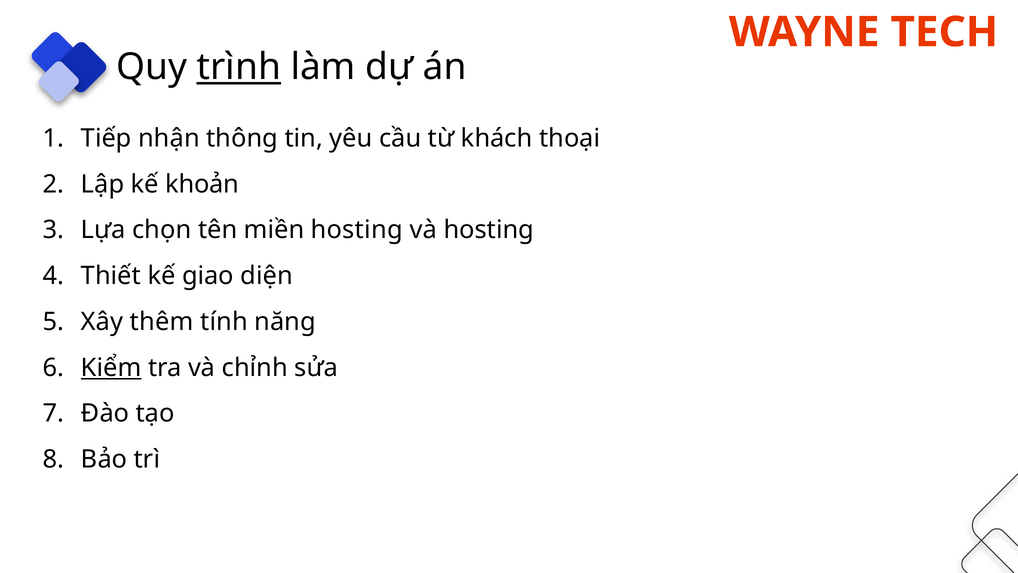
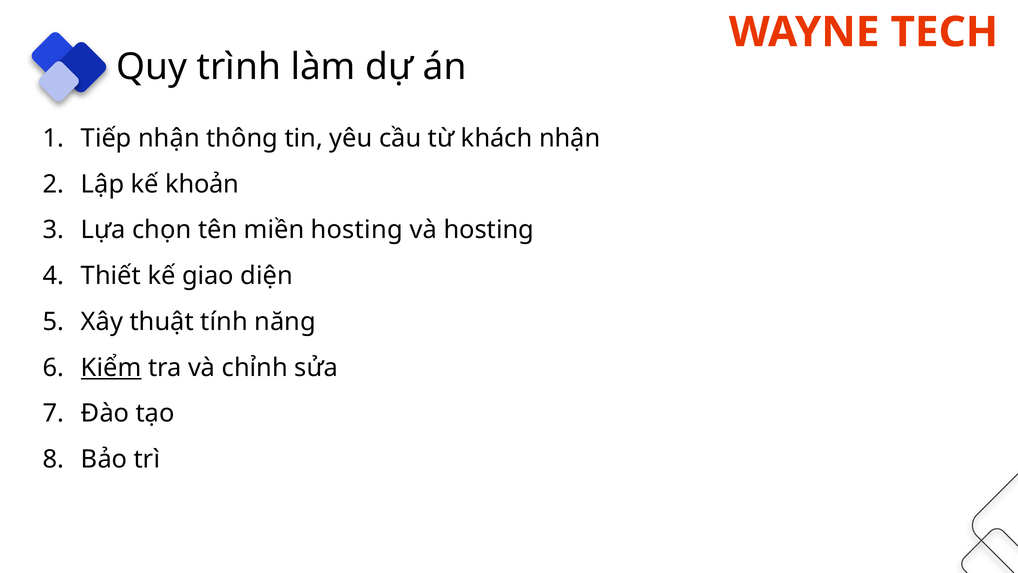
trình underline: present -> none
khách thoại: thoại -> nhận
thêm: thêm -> thuật
